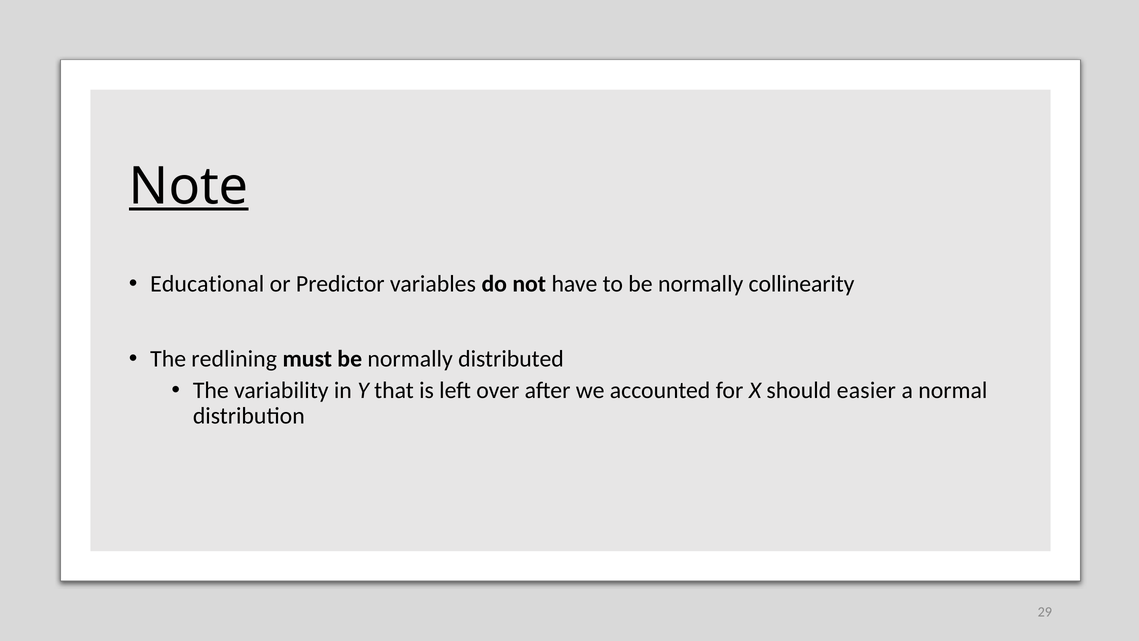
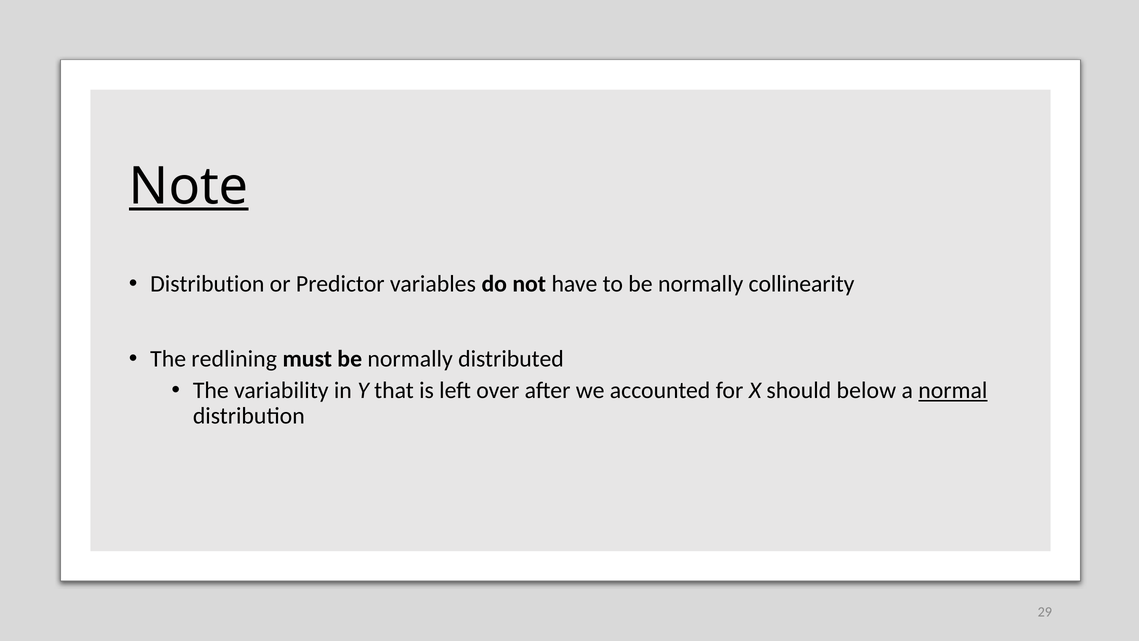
Educational at (207, 284): Educational -> Distribution
easier: easier -> below
normal underline: none -> present
